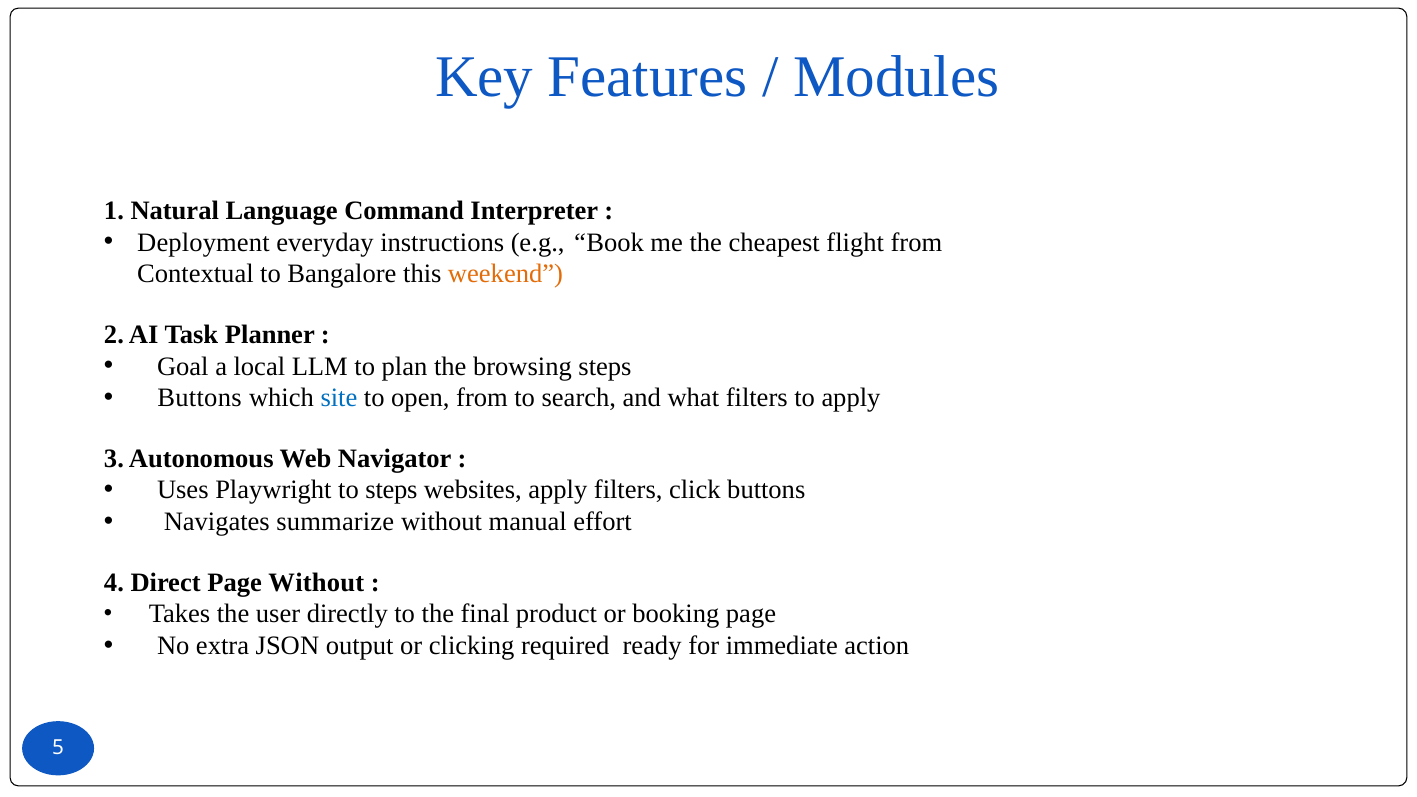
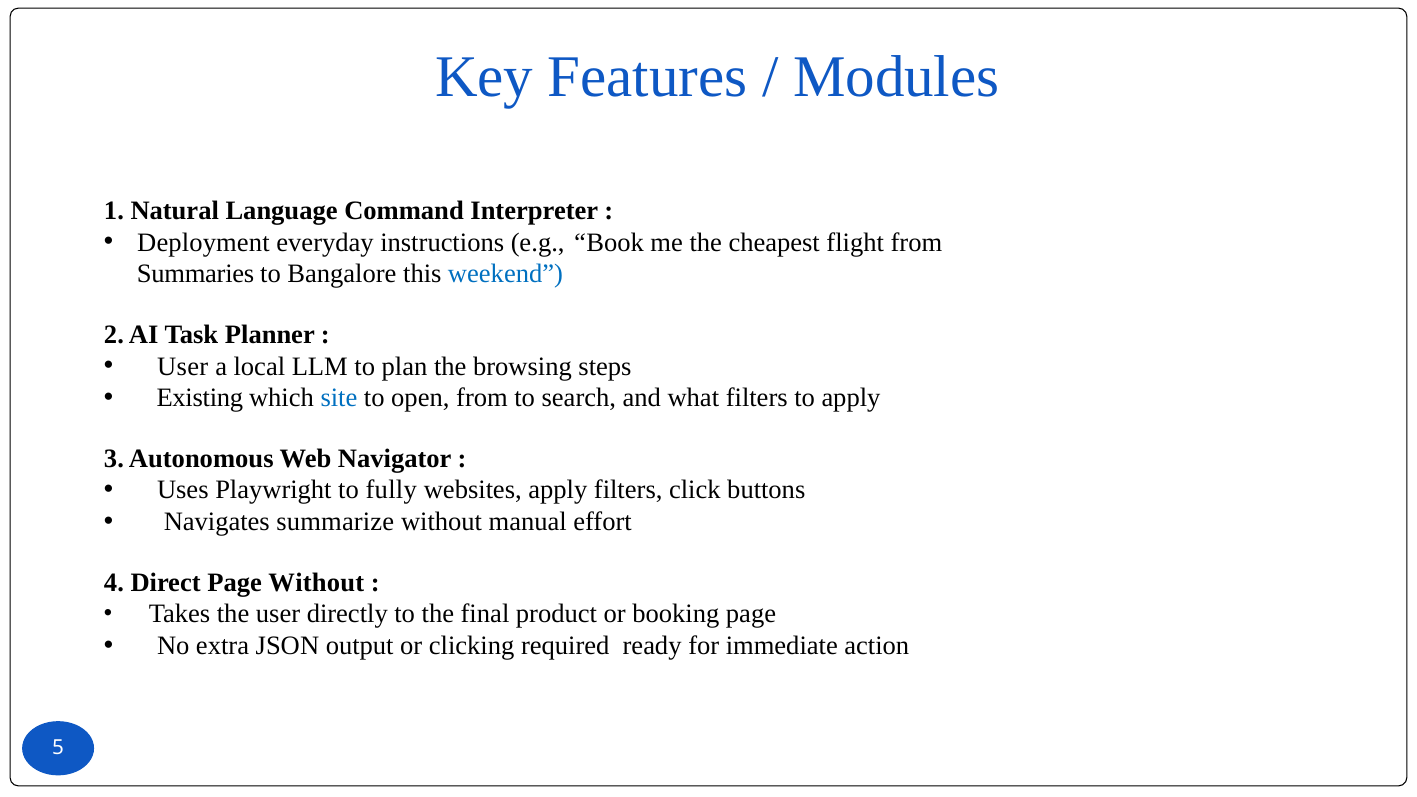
Contextual: Contextual -> Summaries
weekend colour: orange -> blue
Goal at (183, 366): Goal -> User
Buttons at (200, 398): Buttons -> Existing
to steps: steps -> fully
